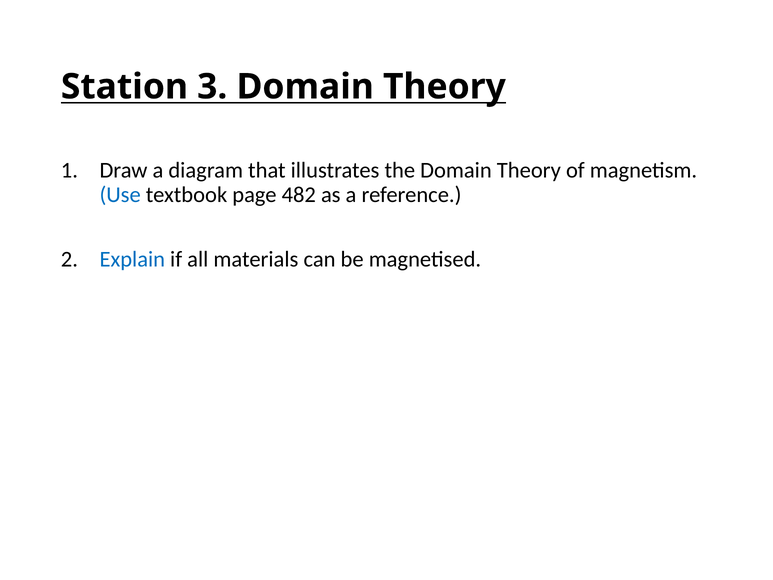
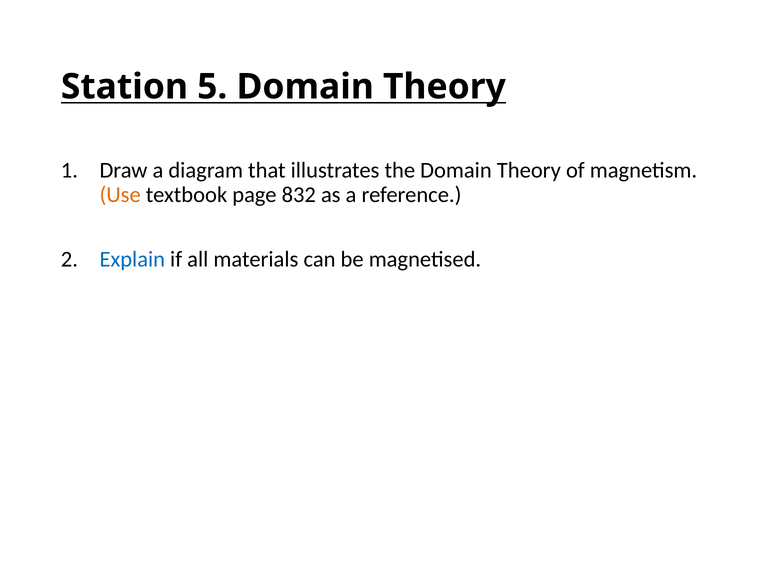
3: 3 -> 5
Use colour: blue -> orange
482: 482 -> 832
